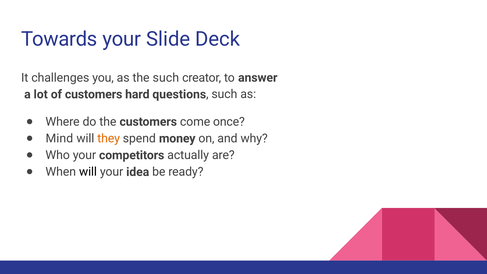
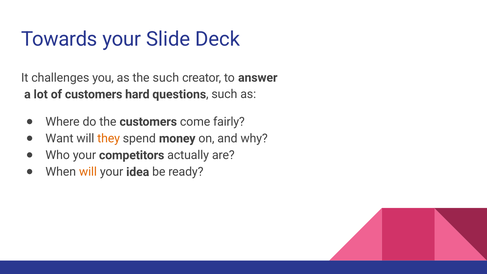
once: once -> fairly
Mind: Mind -> Want
will at (88, 172) colour: black -> orange
